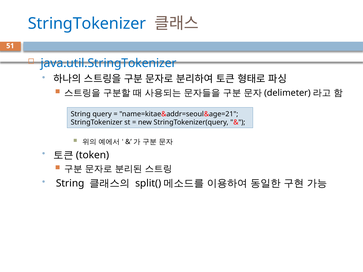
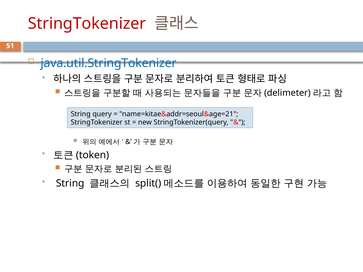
StringTokenizer at (87, 24) colour: blue -> red
